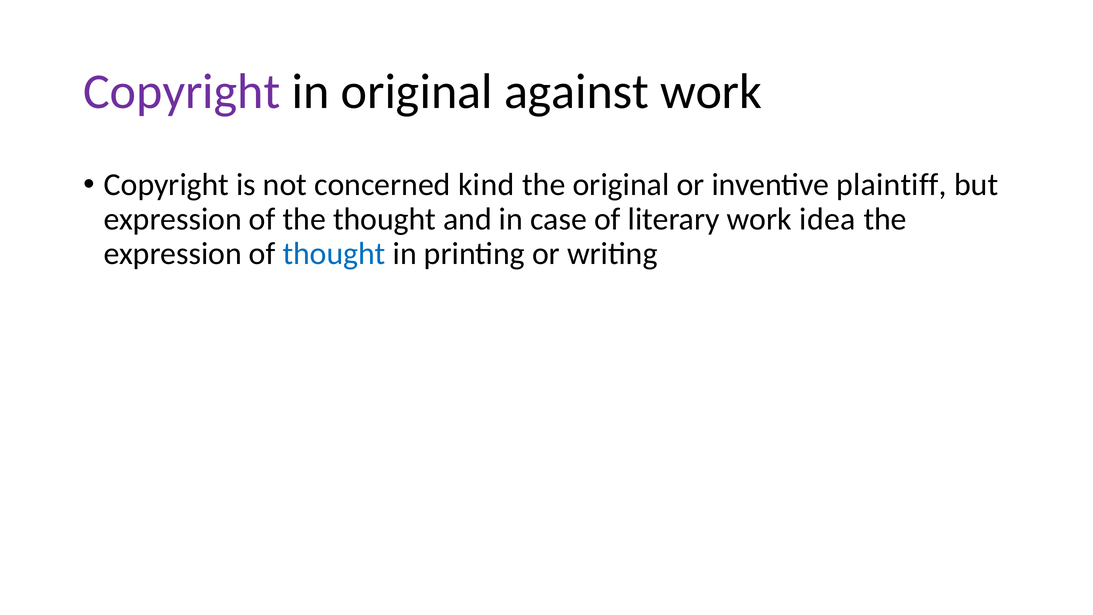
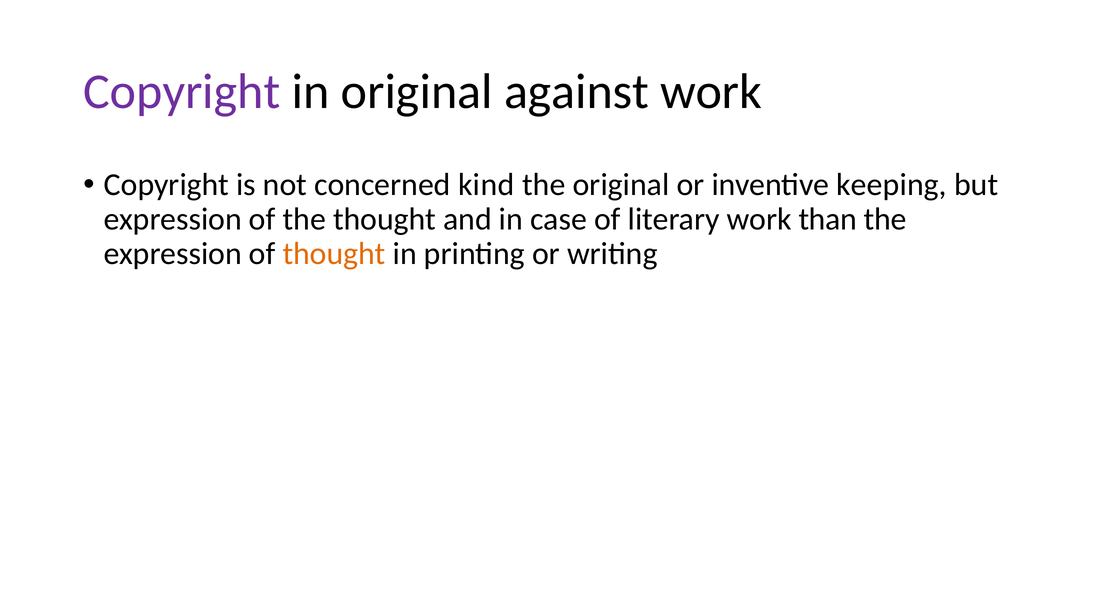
plaintiff: plaintiff -> keeping
idea: idea -> than
thought at (334, 253) colour: blue -> orange
